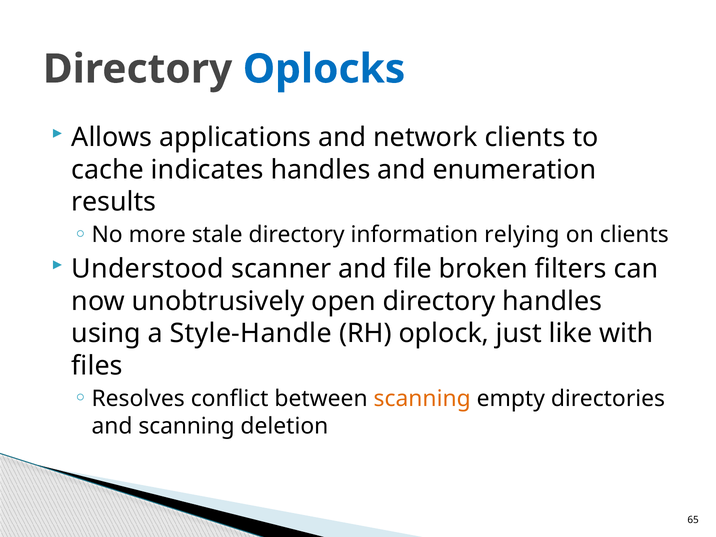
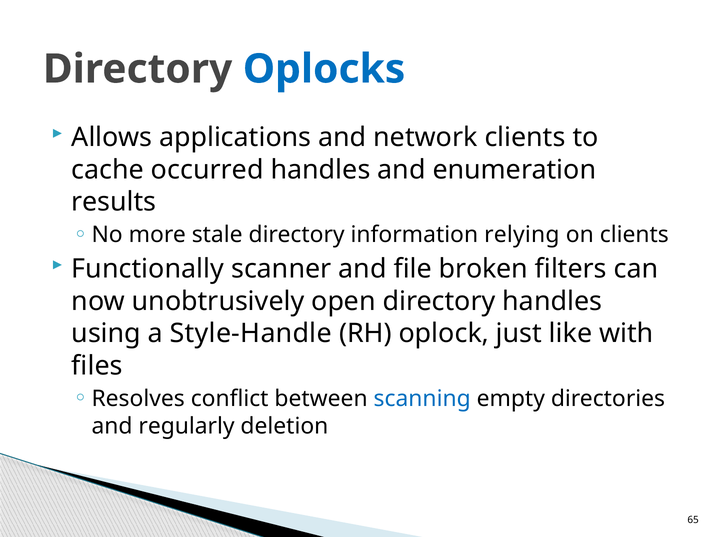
indicates: indicates -> occurred
Understood: Understood -> Functionally
scanning at (422, 399) colour: orange -> blue
and scanning: scanning -> regularly
